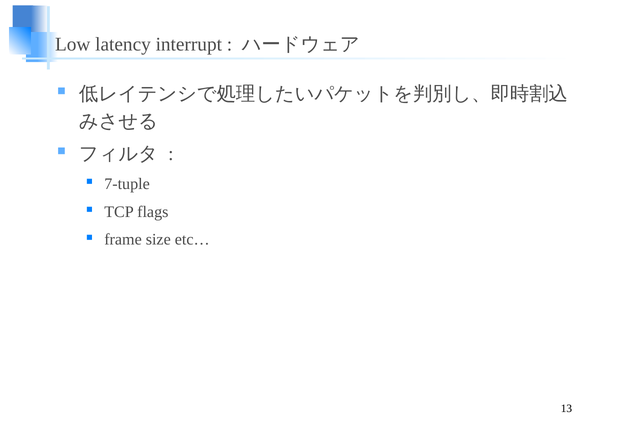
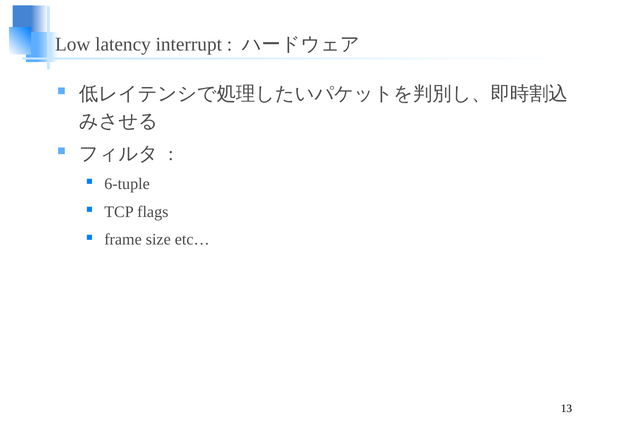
7-tuple: 7-tuple -> 6-tuple
